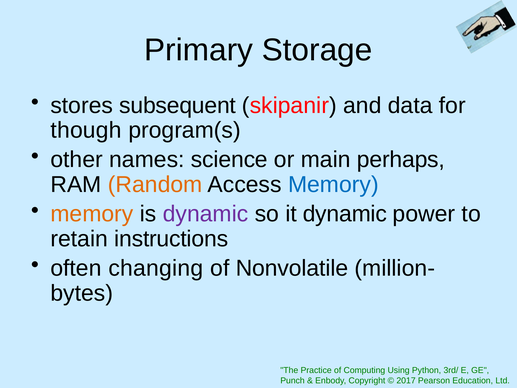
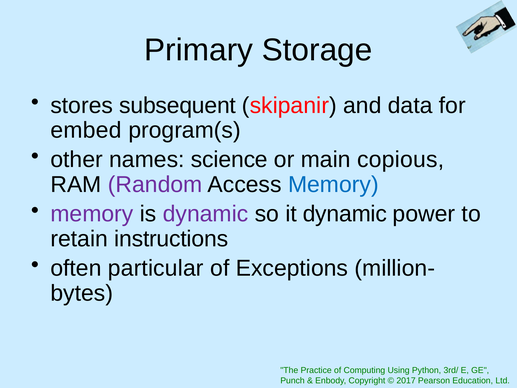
though: though -> embed
perhaps: perhaps -> copious
Random colour: orange -> purple
memory at (92, 214) colour: orange -> purple
changing: changing -> particular
Nonvolatile: Nonvolatile -> Exceptions
